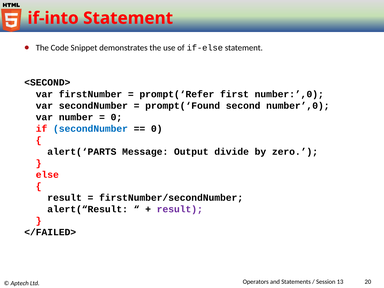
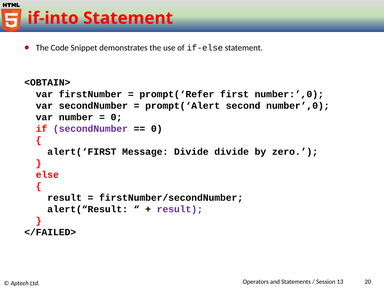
<SECOND>: <SECOND> -> <OBTAIN>
prompt(‘Found: prompt(‘Found -> prompt(‘Alert
secondNumber at (91, 129) colour: blue -> purple
alert(‘PARTS: alert(‘PARTS -> alert(‘FIRST
Message Output: Output -> Divide
